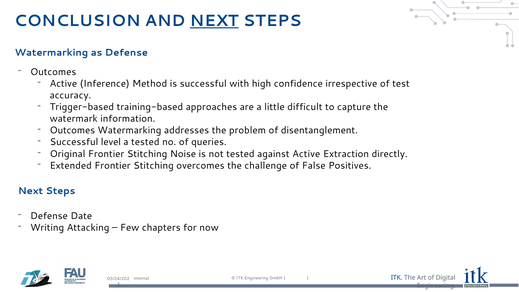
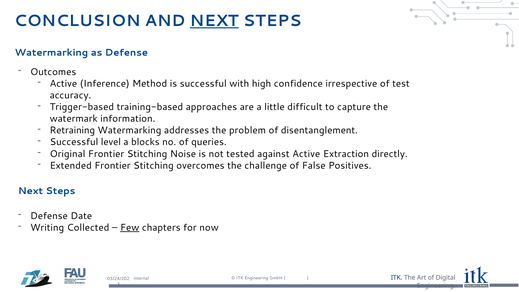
Outcomes at (72, 130): Outcomes -> Retraining
a tested: tested -> blocks
Attacking: Attacking -> Collected
Few underline: none -> present
